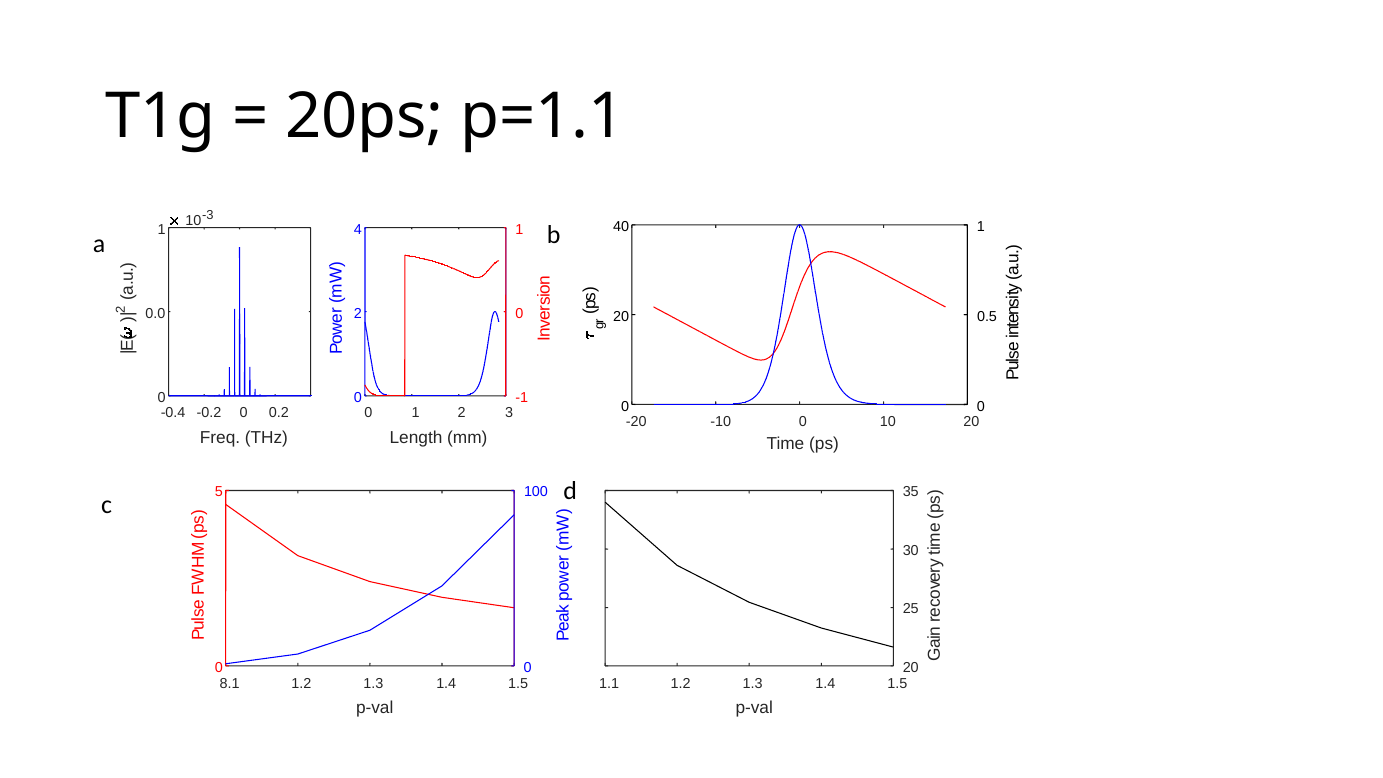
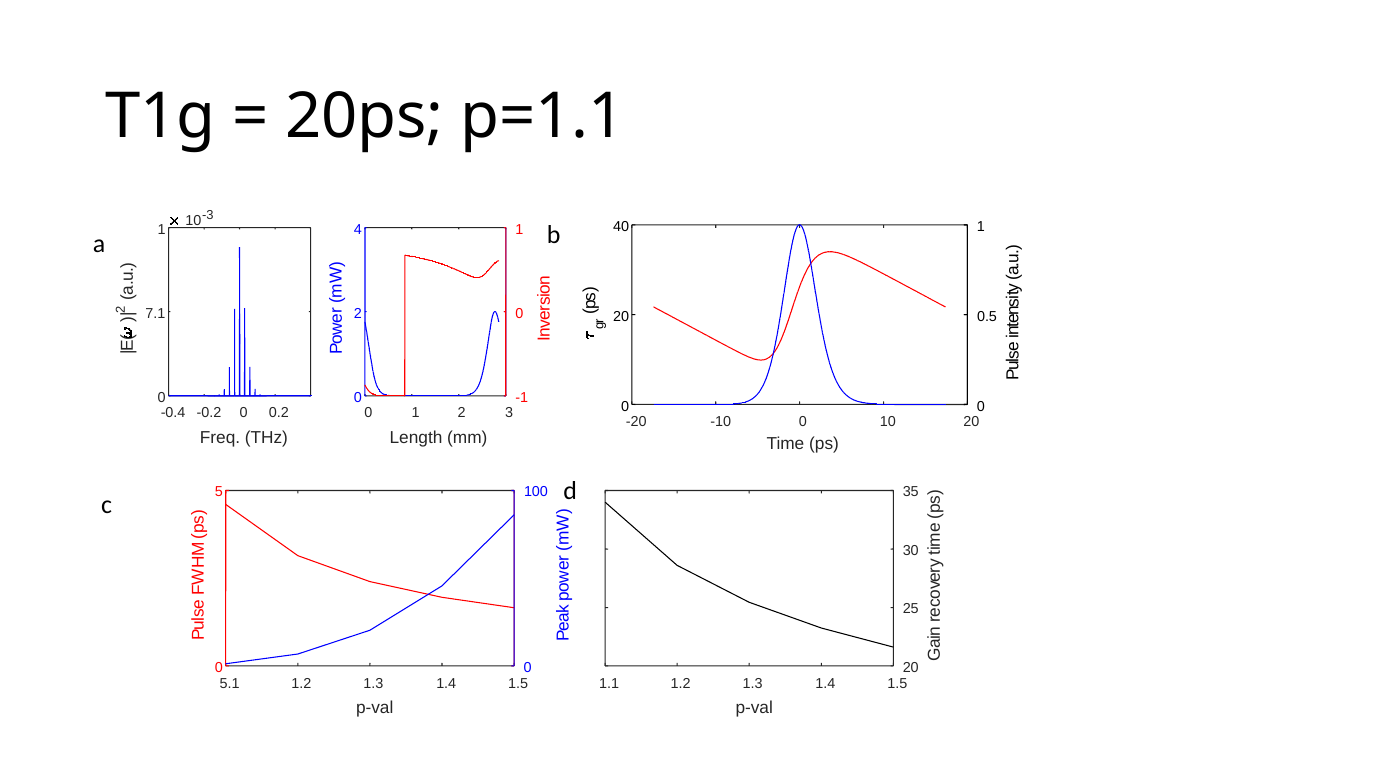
0.0: 0.0 -> 7.1
8.1: 8.1 -> 5.1
